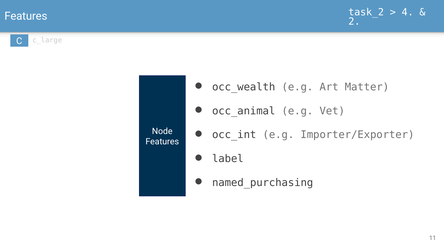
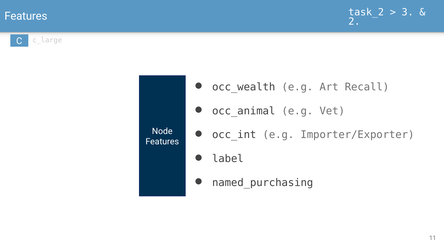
4: 4 -> 3
Matter: Matter -> Recall
